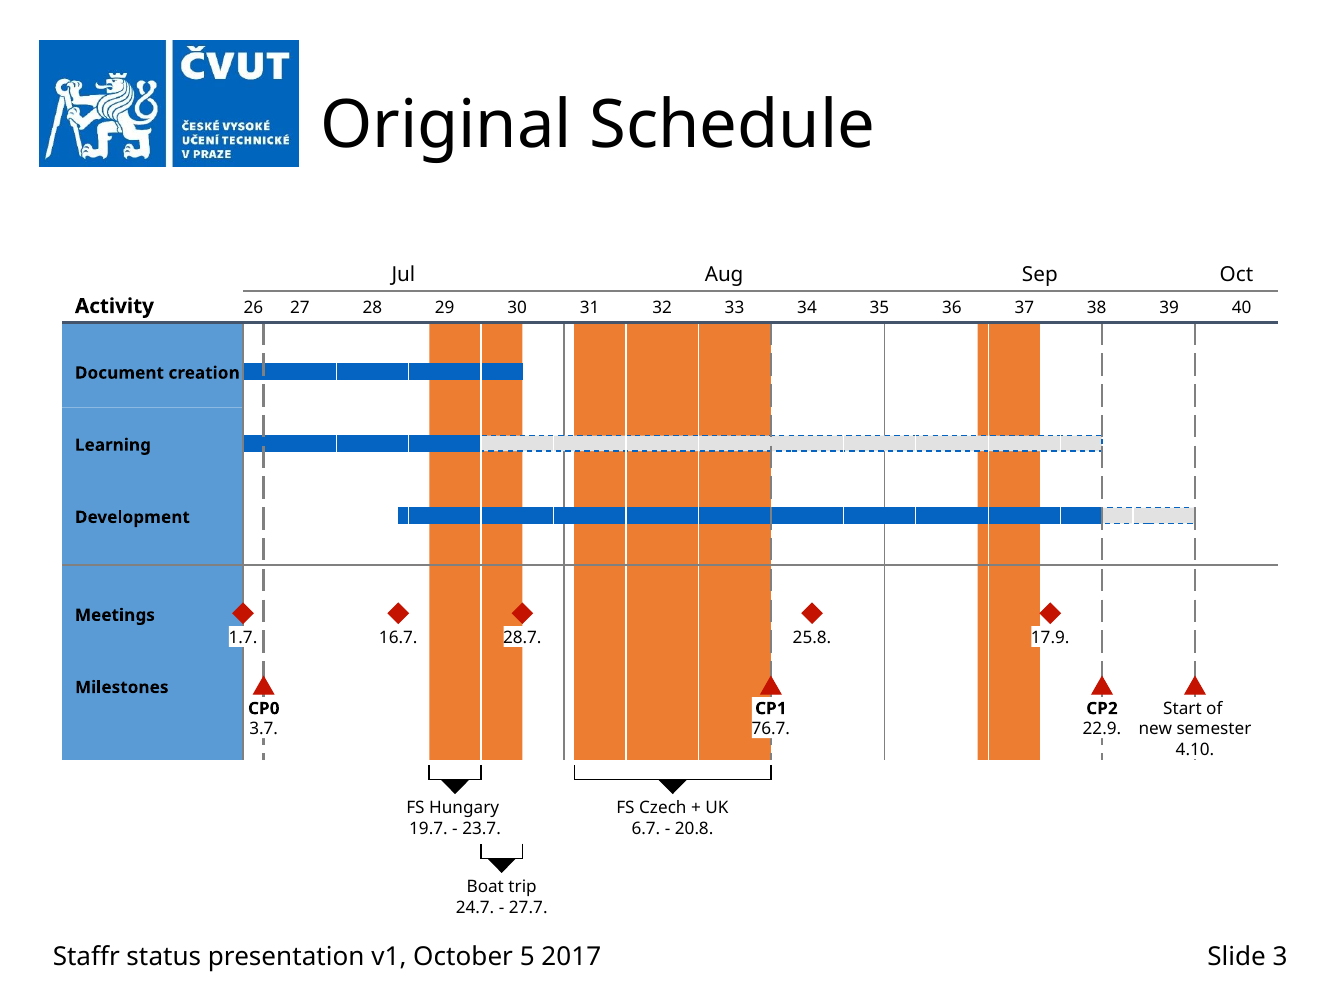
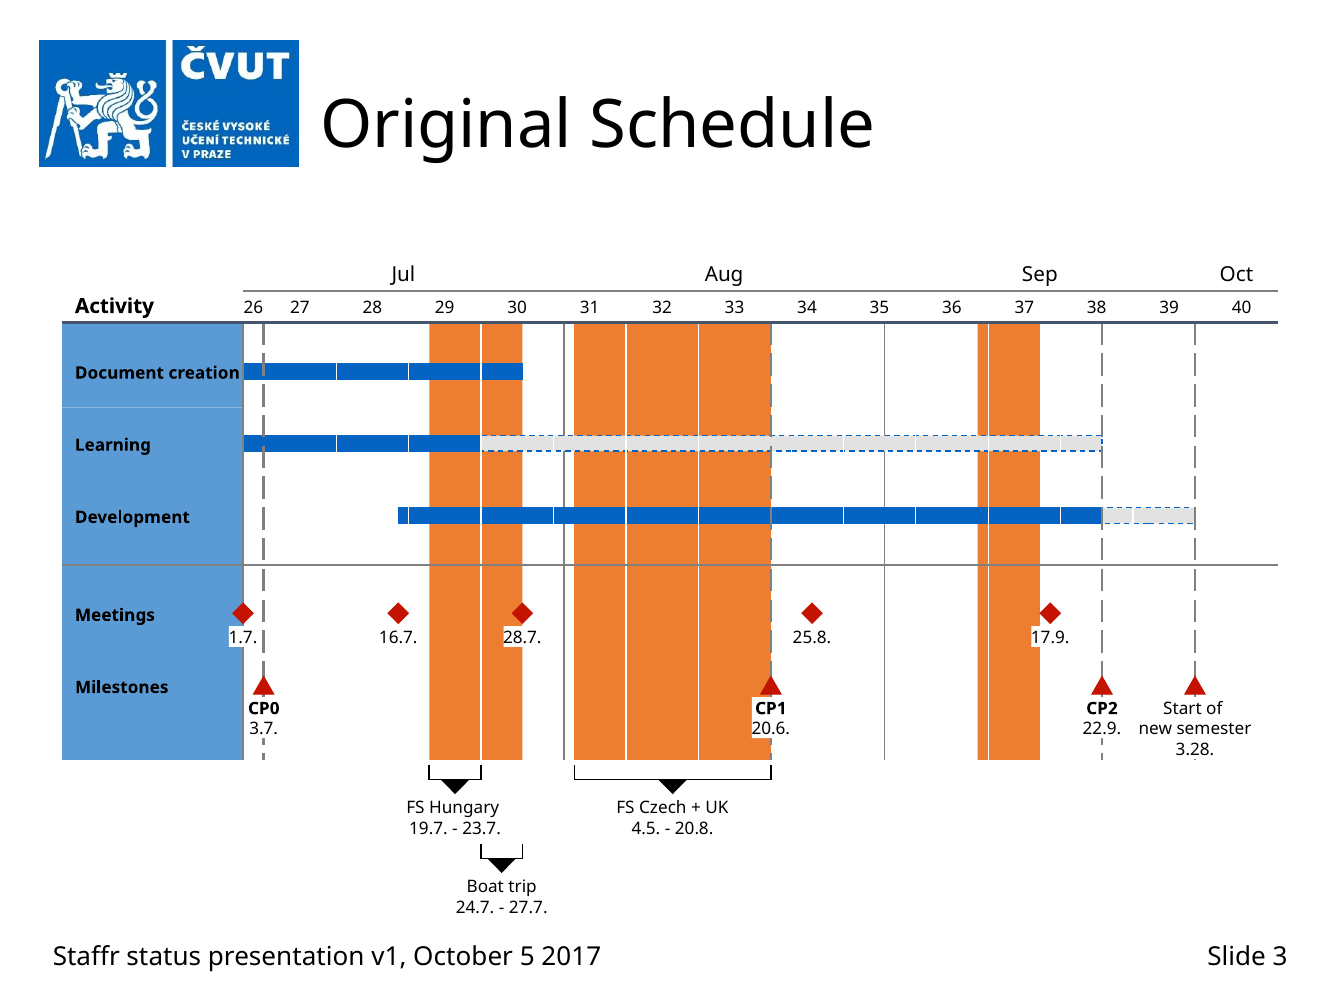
76.7: 76.7 -> 20.6
4.10: 4.10 -> 3.28
6.7: 6.7 -> 4.5
